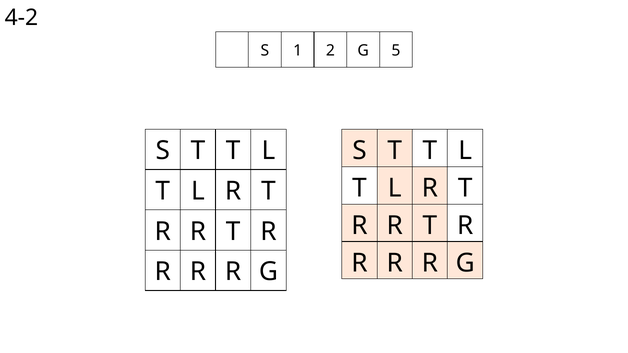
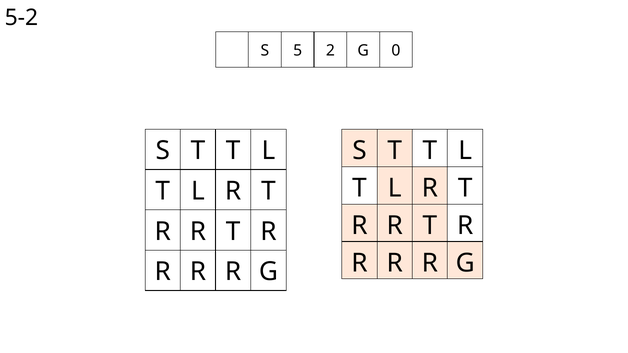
4-2: 4-2 -> 5-2
1: 1 -> 5
5: 5 -> 0
